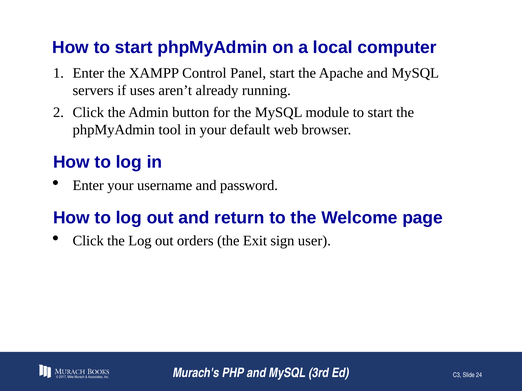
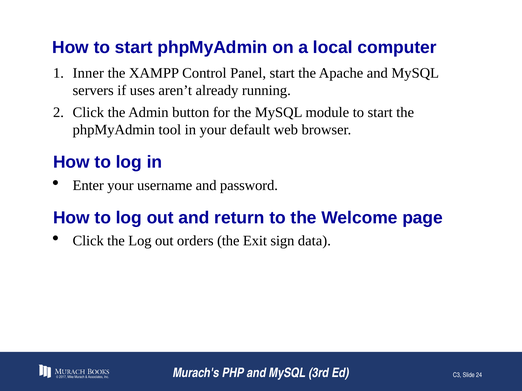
Enter at (88, 73): Enter -> Inner
user: user -> data
